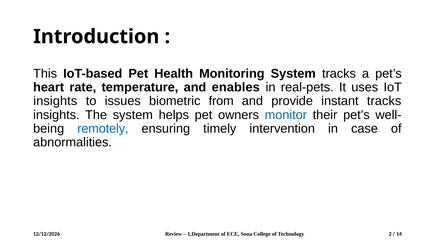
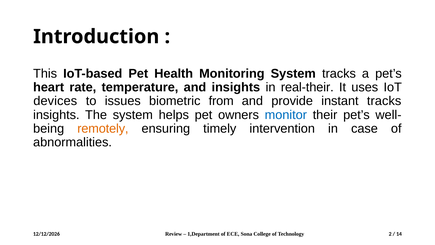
and enables: enables -> insights
real-pets: real-pets -> real-their
insights at (55, 101): insights -> devices
remotely colour: blue -> orange
